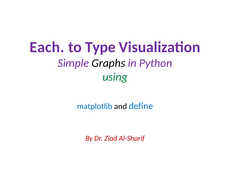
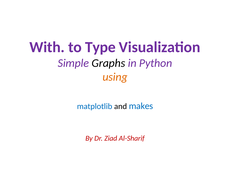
Each: Each -> With
using colour: green -> orange
define: define -> makes
